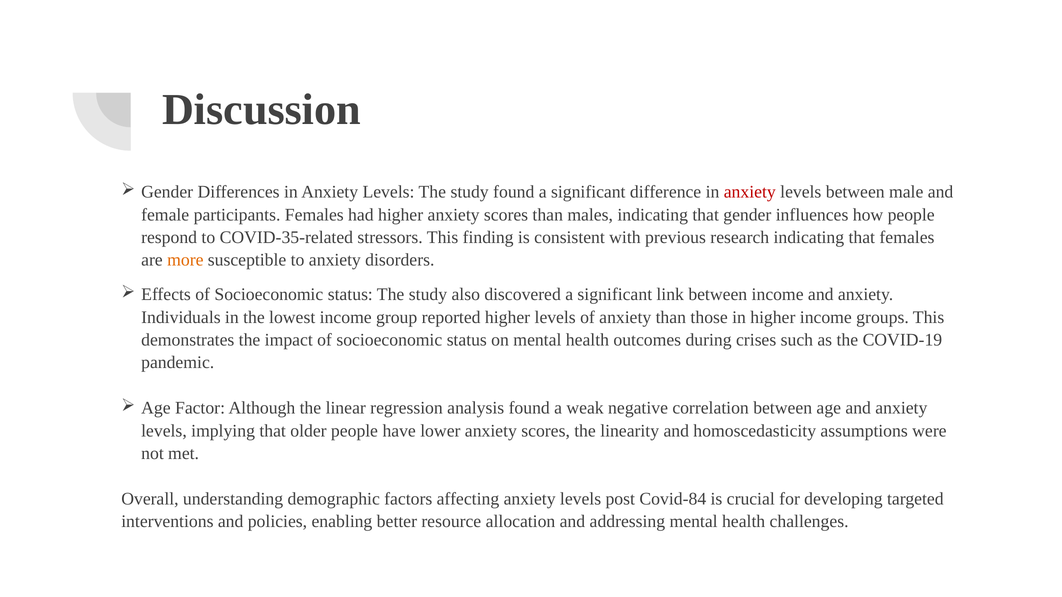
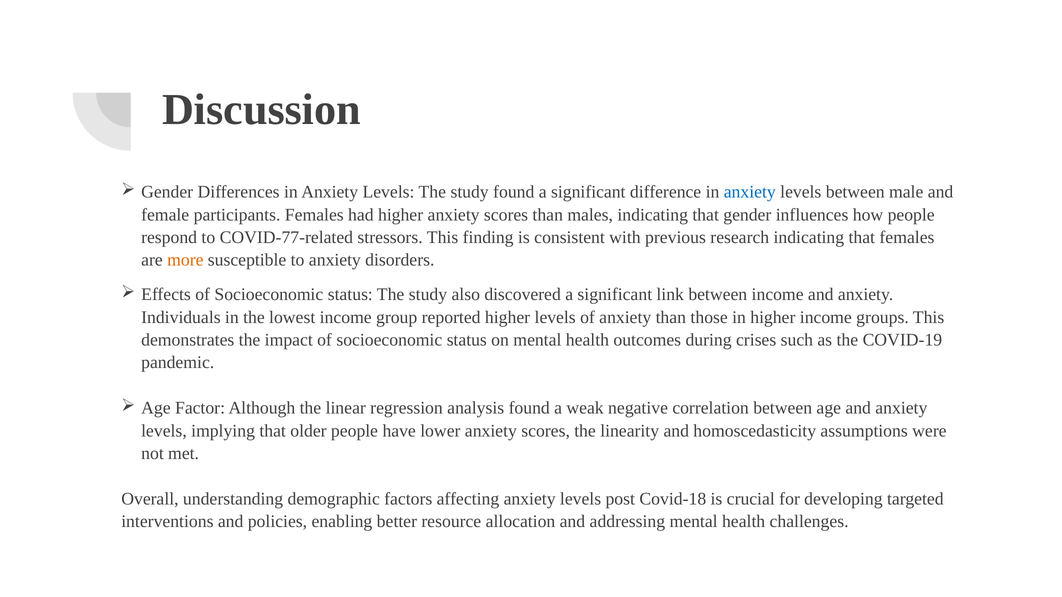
anxiety at (750, 192) colour: red -> blue
COVID-35-related: COVID-35-related -> COVID-77-related
Covid-84: Covid-84 -> Covid-18
